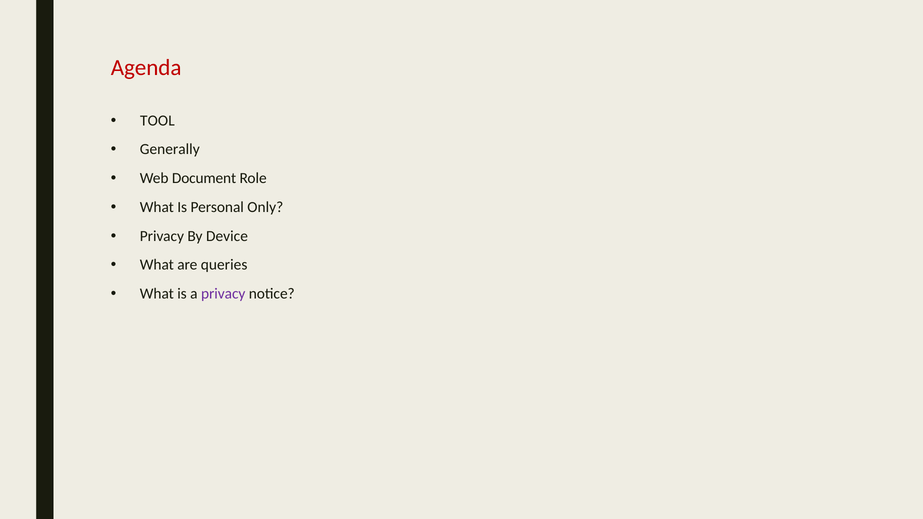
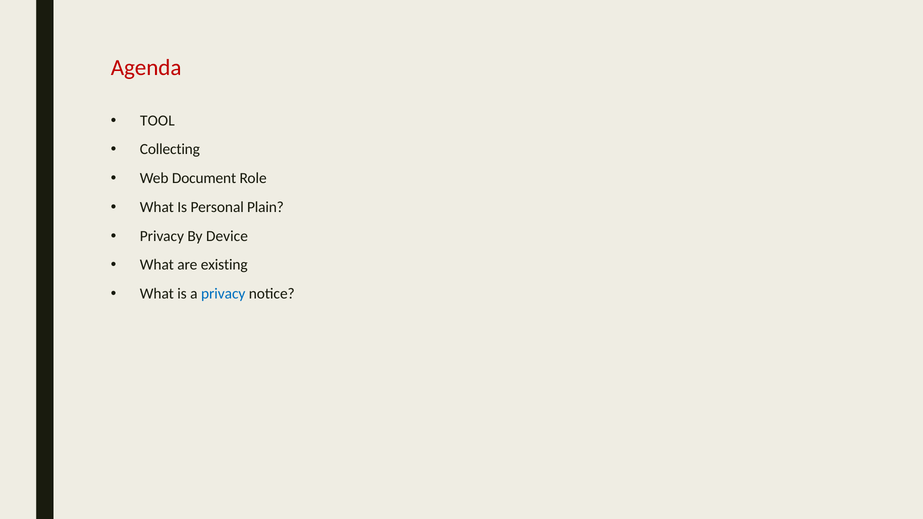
Generally: Generally -> Collecting
Only: Only -> Plain
queries: queries -> existing
privacy at (223, 294) colour: purple -> blue
